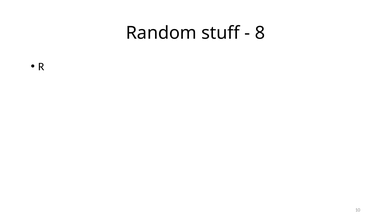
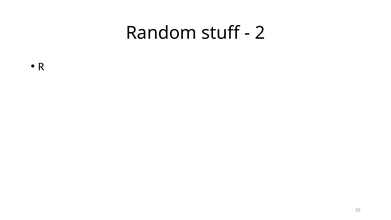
8: 8 -> 2
